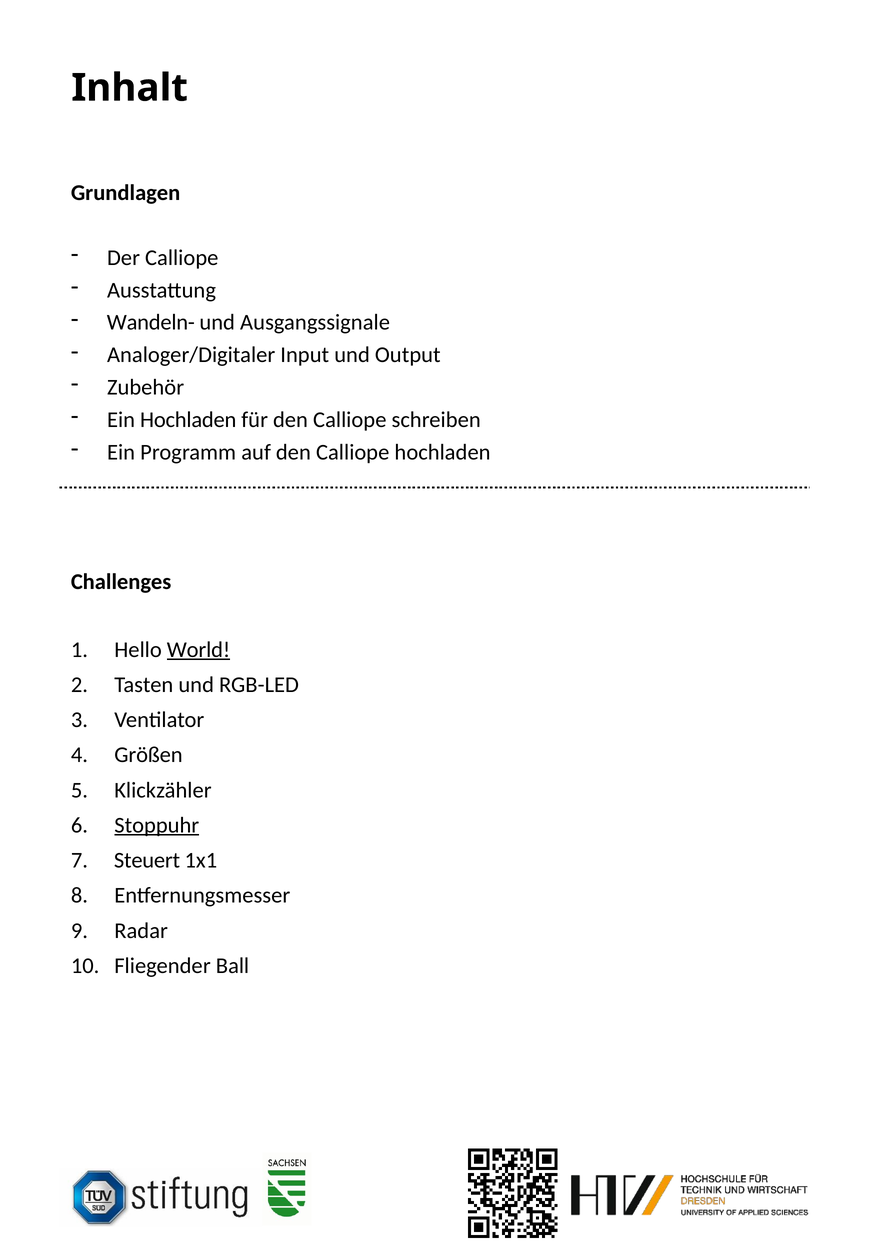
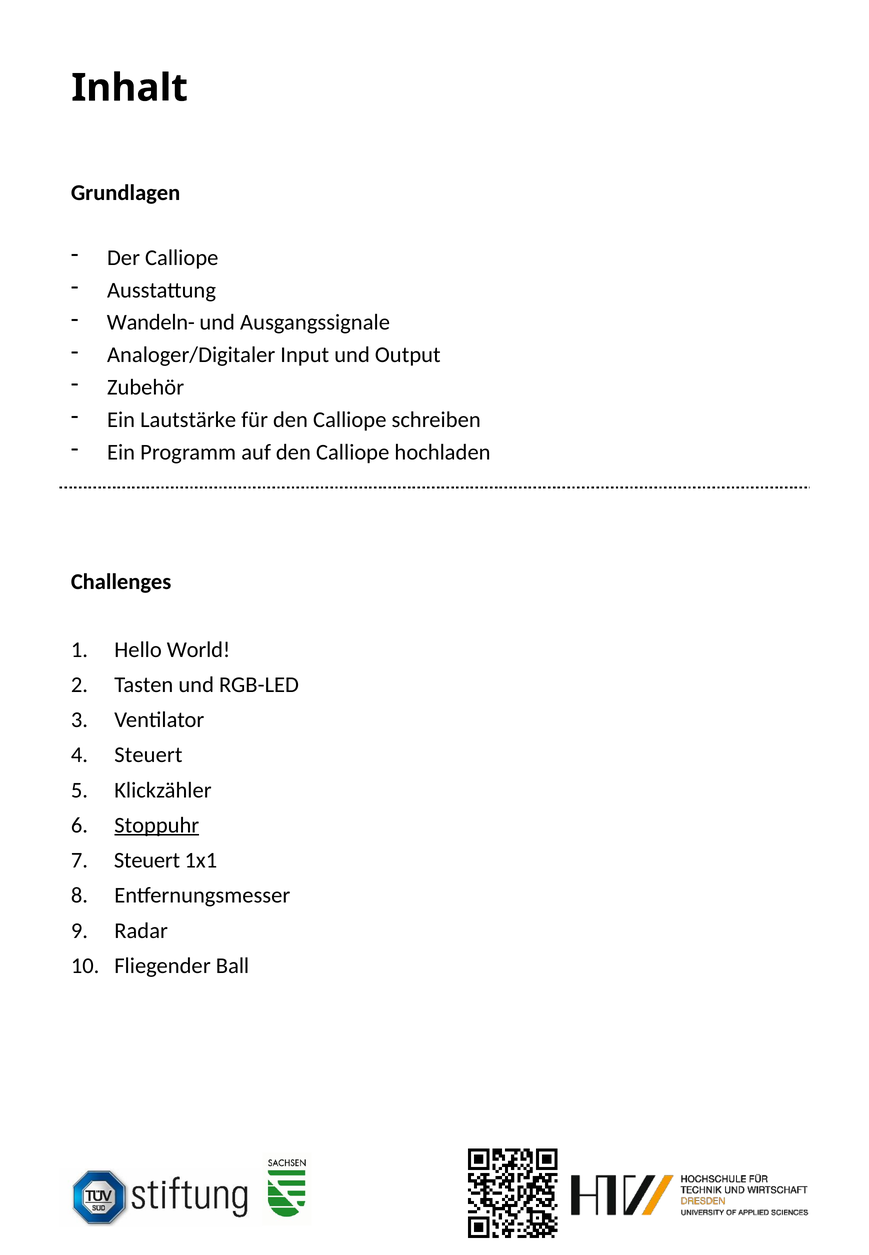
Ein Hochladen: Hochladen -> Lautstärke
World underline: present -> none
Größen at (148, 755): Größen -> Steuert
